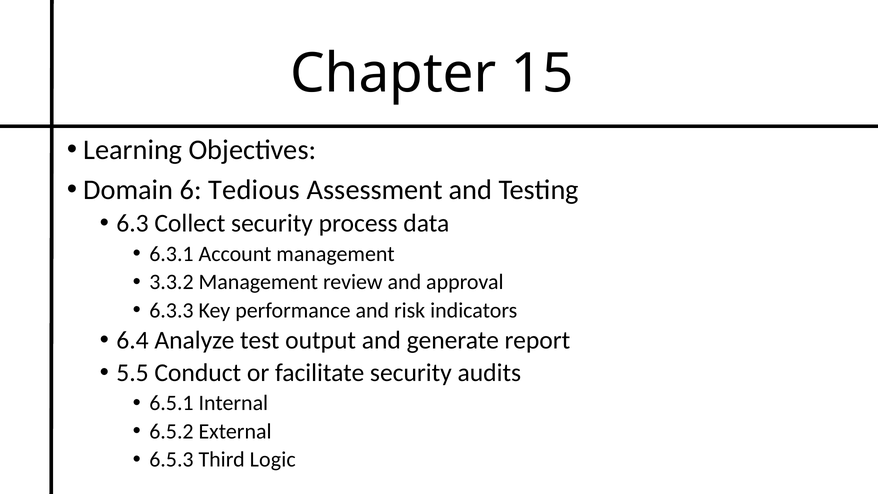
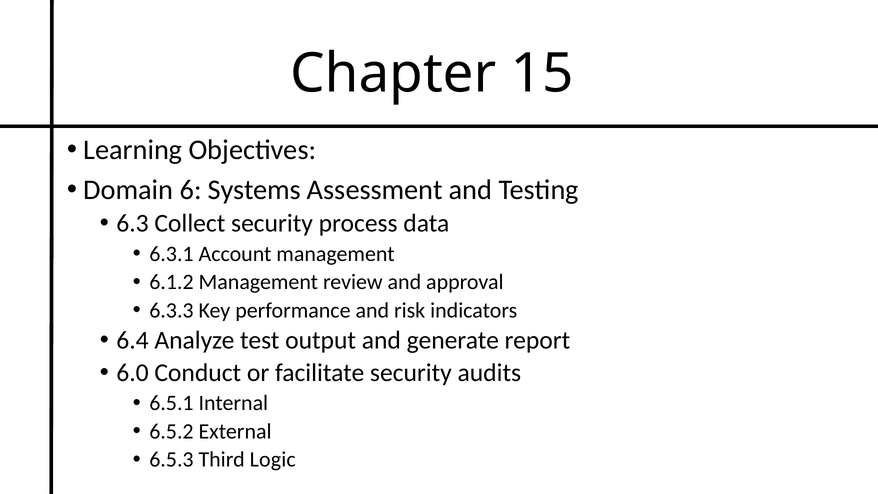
Tedious: Tedious -> Systems
3.3.2: 3.3.2 -> 6.1.2
5.5: 5.5 -> 6.0
